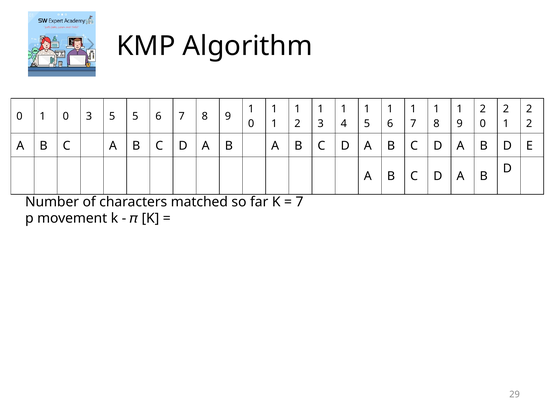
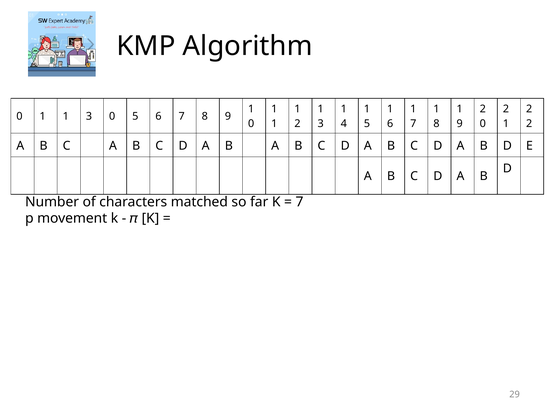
0 at (66, 117): 0 -> 1
3 5: 5 -> 0
